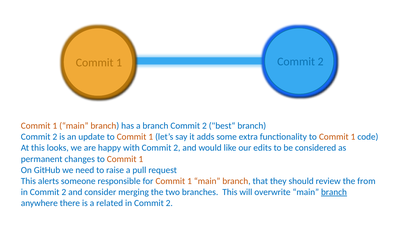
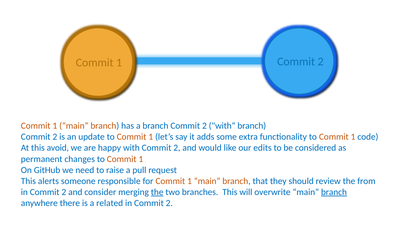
best“: best“ -> with“
looks: looks -> avoid
the at (157, 192) underline: none -> present
